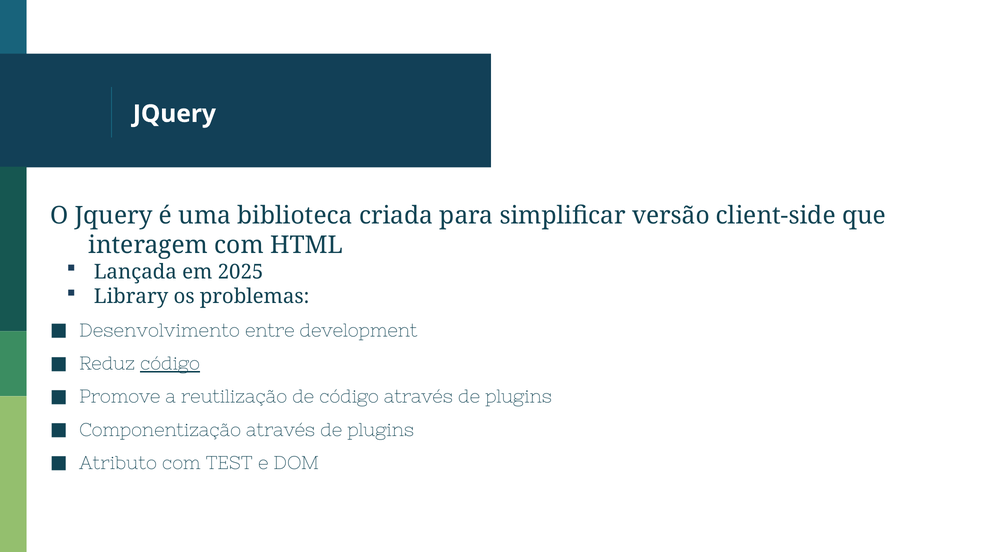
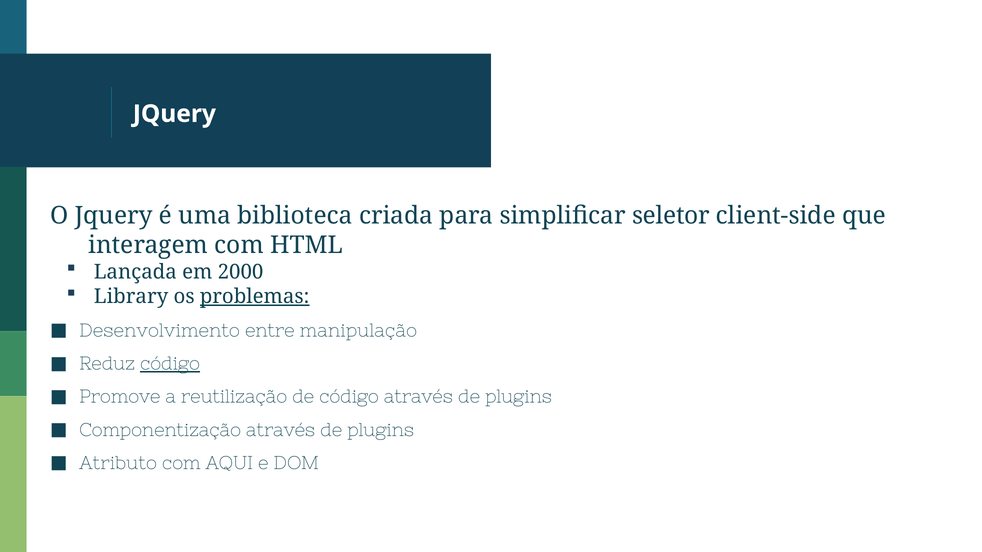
versão: versão -> seletor
2025: 2025 -> 2000
problemas underline: none -> present
development: development -> manipulação
TEST: TEST -> AQUI
